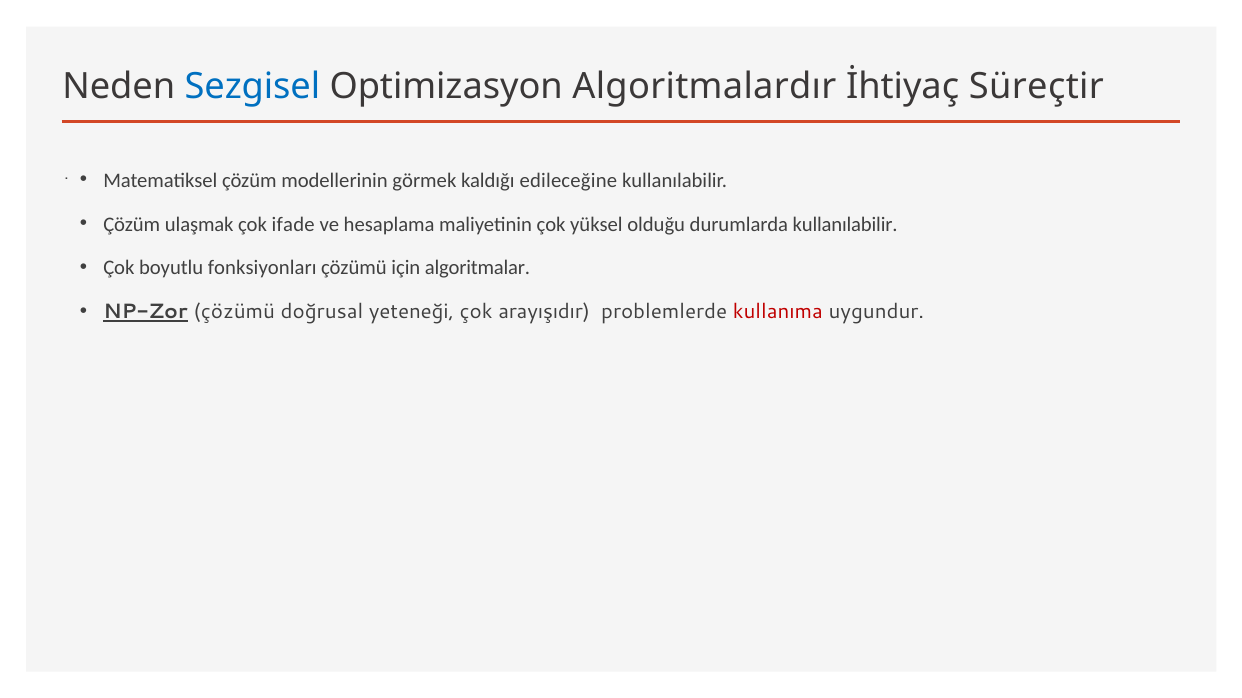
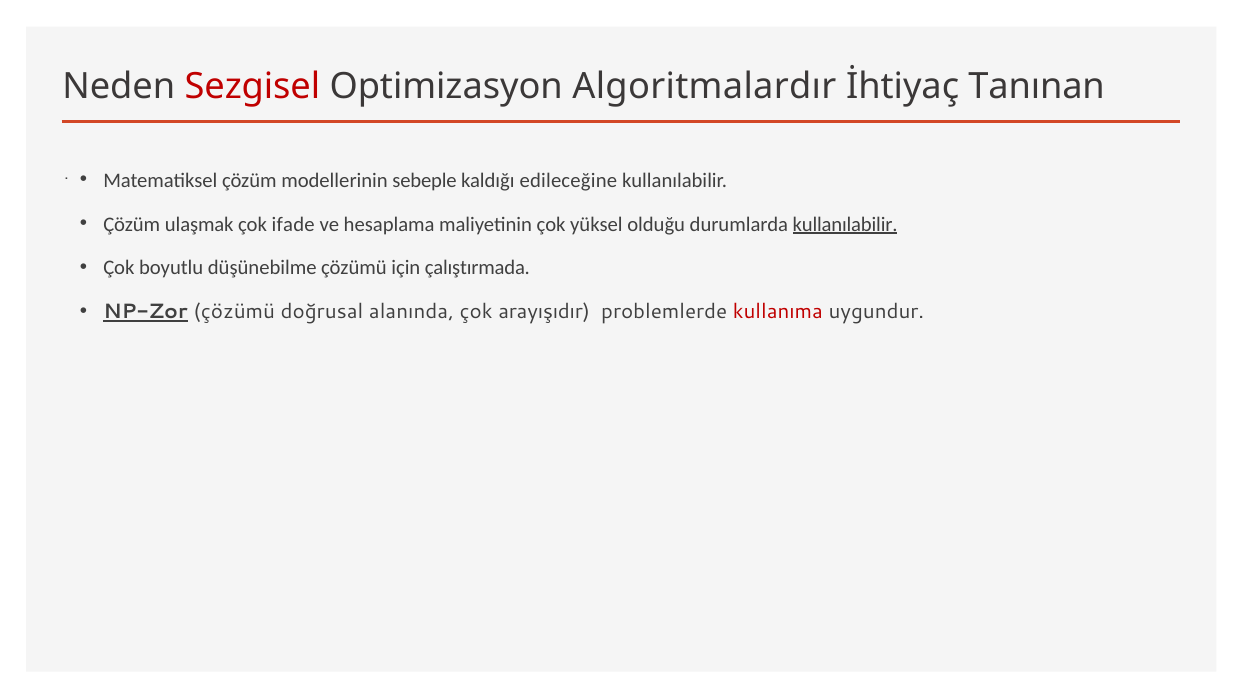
Sezgisel colour: blue -> red
Süreçtir: Süreçtir -> Tanınan
görmek: görmek -> sebeple
kullanılabilir at (845, 224) underline: none -> present
fonksiyonları: fonksiyonları -> düşünebilme
algoritmalar: algoritmalar -> çalıştırmada
yeteneği: yeteneği -> alanında
